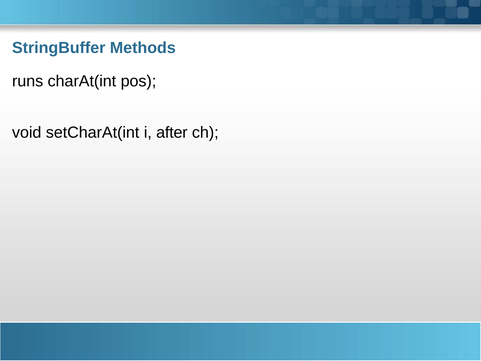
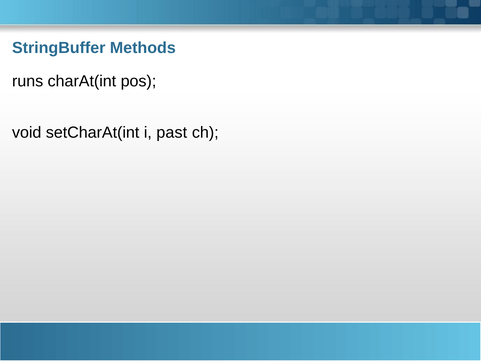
after: after -> past
